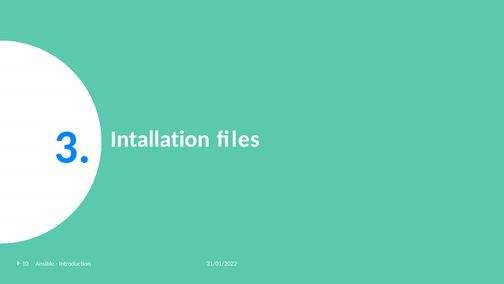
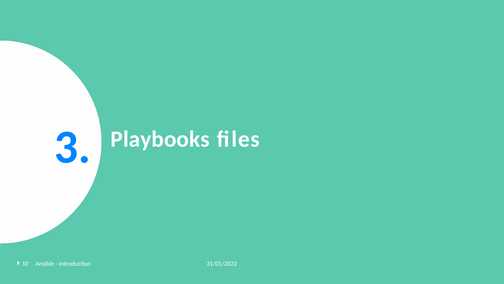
Intallation: Intallation -> Playbooks
